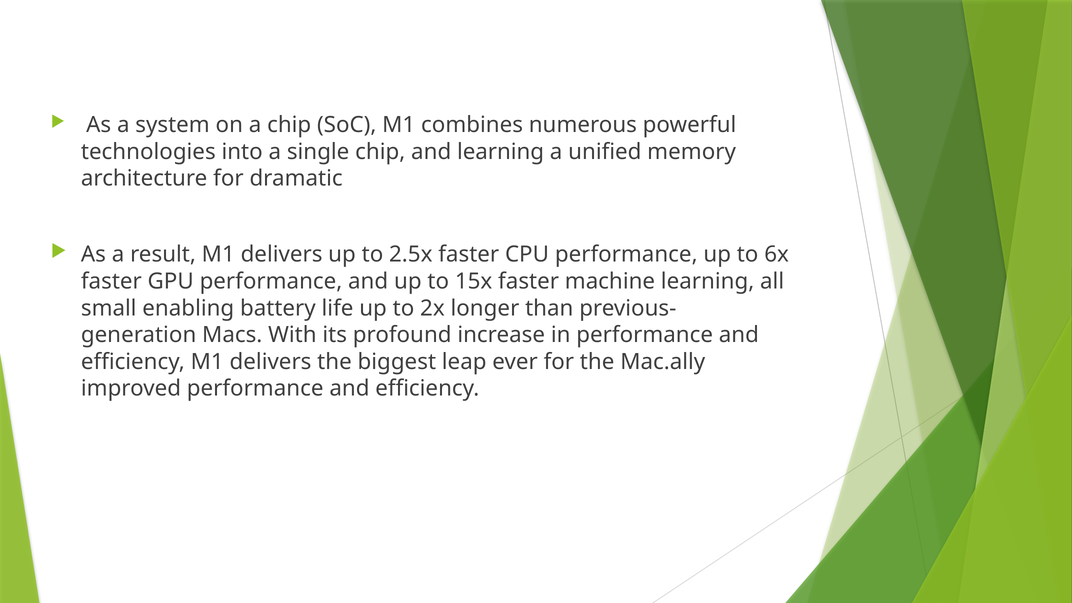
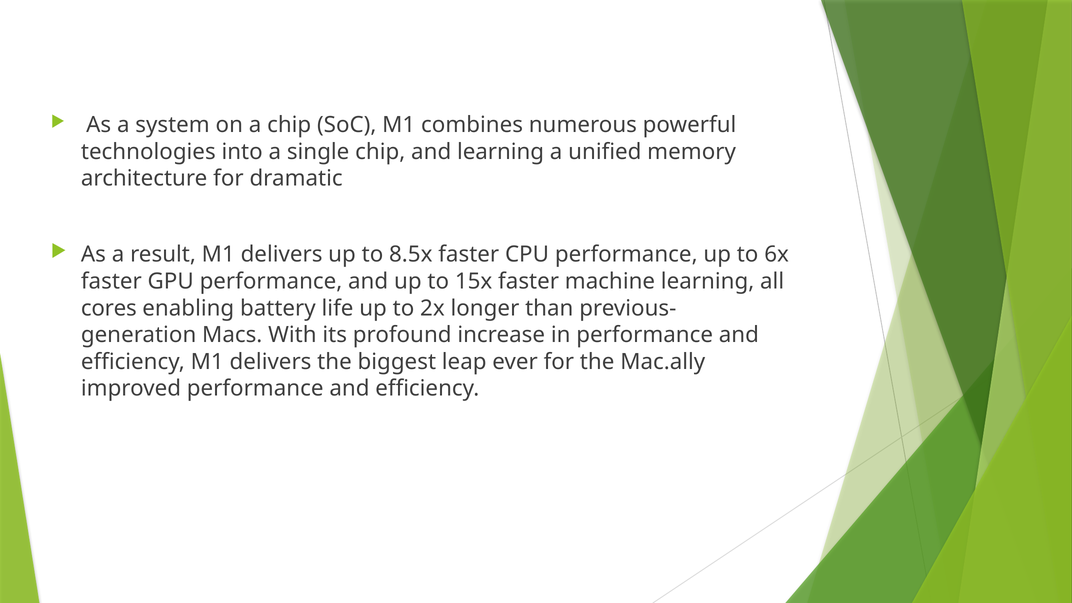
2.5x: 2.5x -> 8.5x
small: small -> cores
